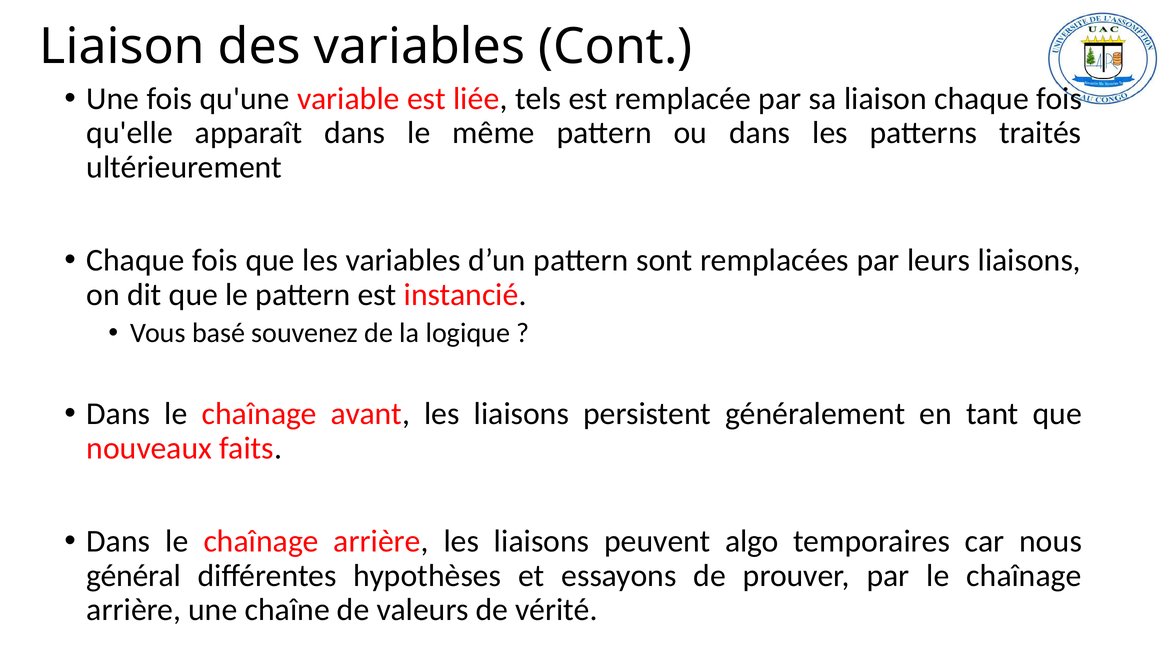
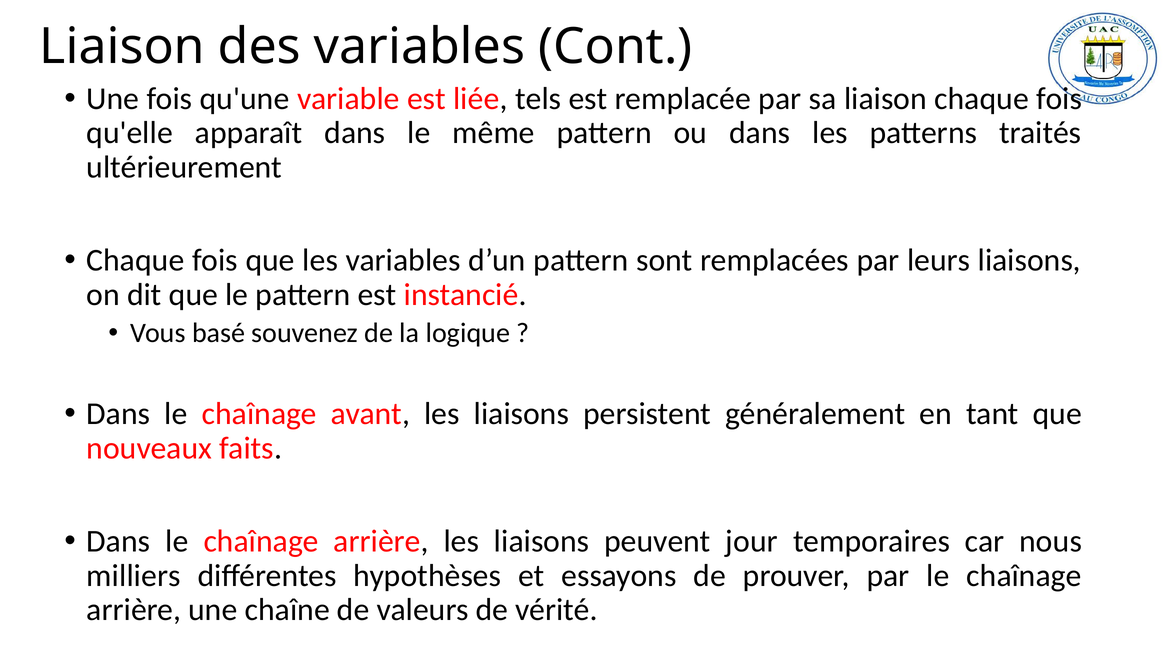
algo: algo -> jour
général: général -> milliers
